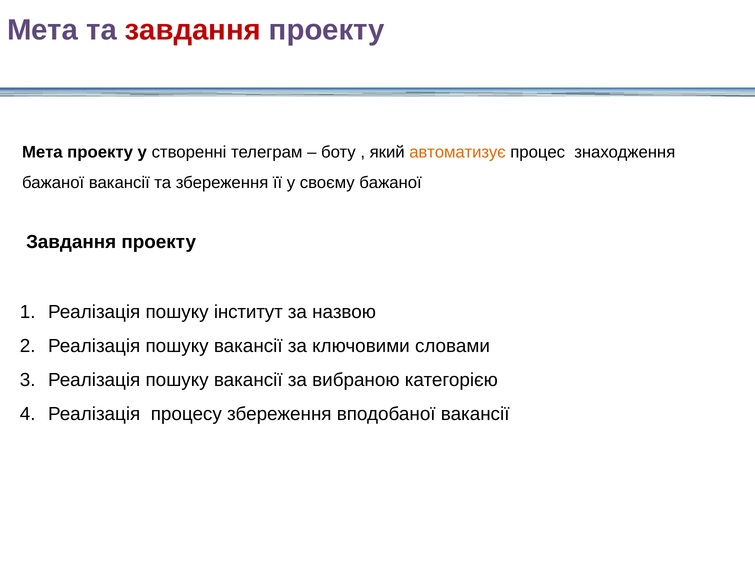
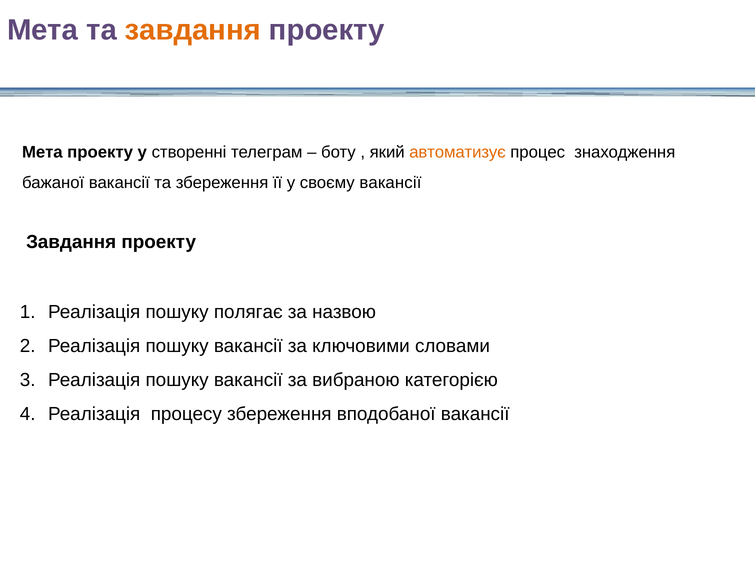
завдання at (193, 30) colour: red -> orange
своєму бажаної: бажаної -> вакансії
інститут: інститут -> полягає
